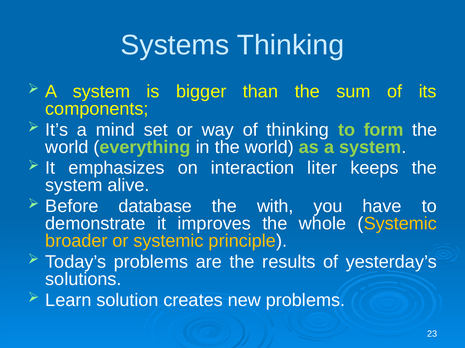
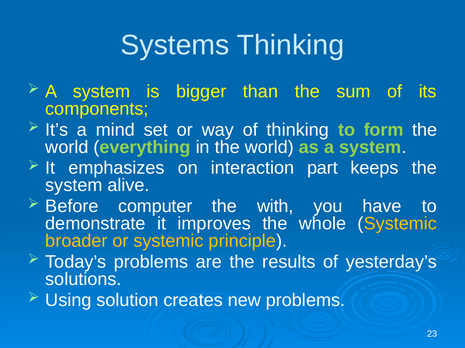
liter: liter -> part
database: database -> computer
Learn: Learn -> Using
